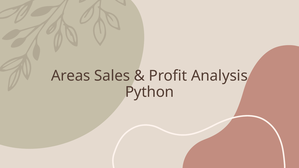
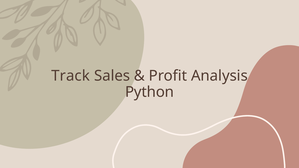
Areas: Areas -> Track
